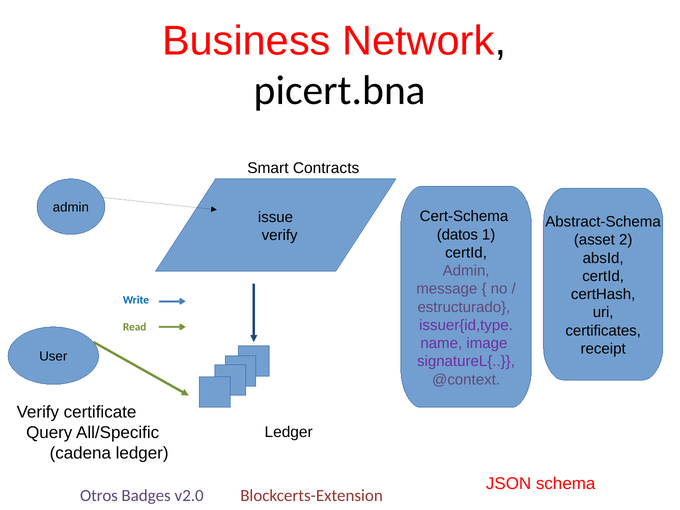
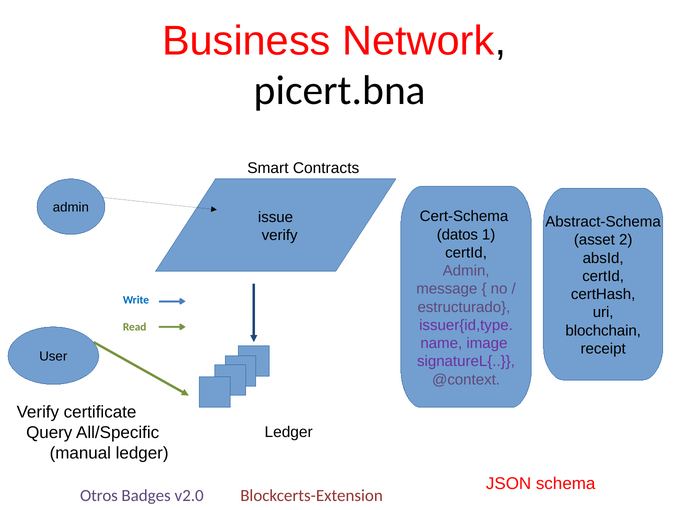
certificates: certificates -> blochchain
cadena: cadena -> manual
